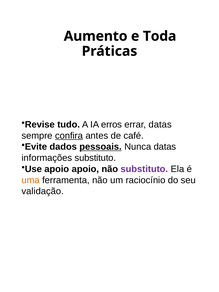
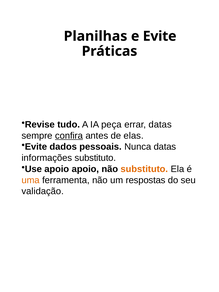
Aumento: Aumento -> Planilhas
e Toda: Toda -> Evite
erros: erros -> peça
café: café -> elas
pessoais underline: present -> none
substituto at (144, 169) colour: purple -> orange
raciocínio: raciocínio -> respostas
